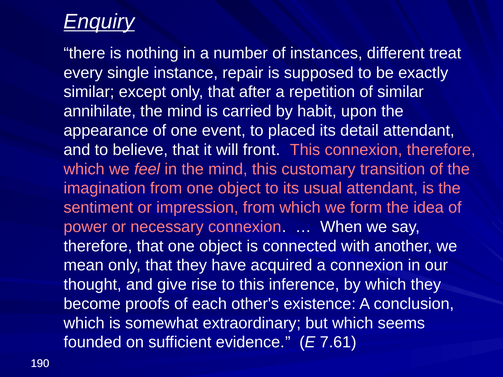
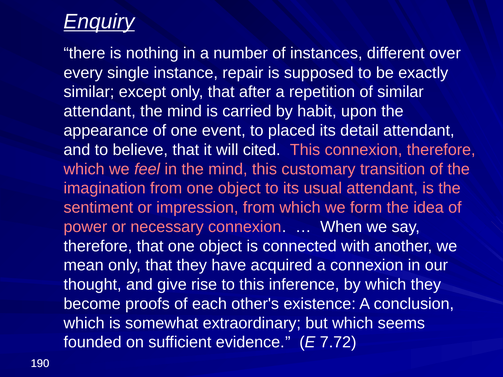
treat: treat -> over
annihilate at (100, 111): annihilate -> attendant
front: front -> cited
7.61: 7.61 -> 7.72
